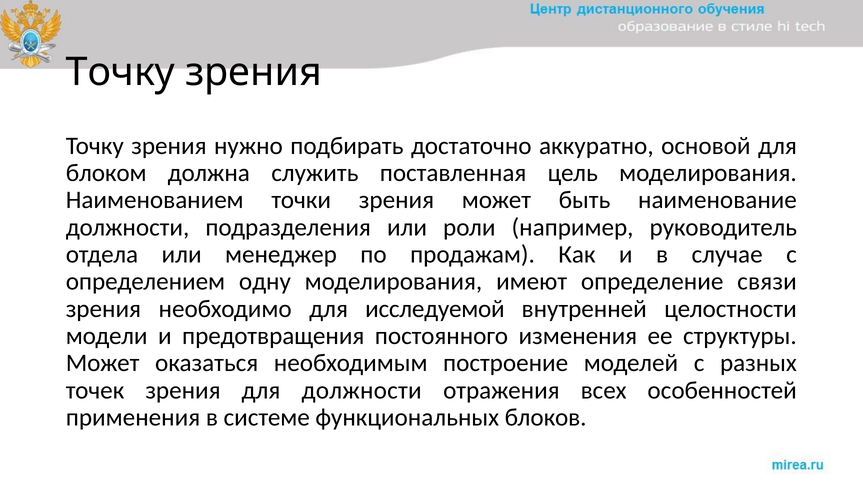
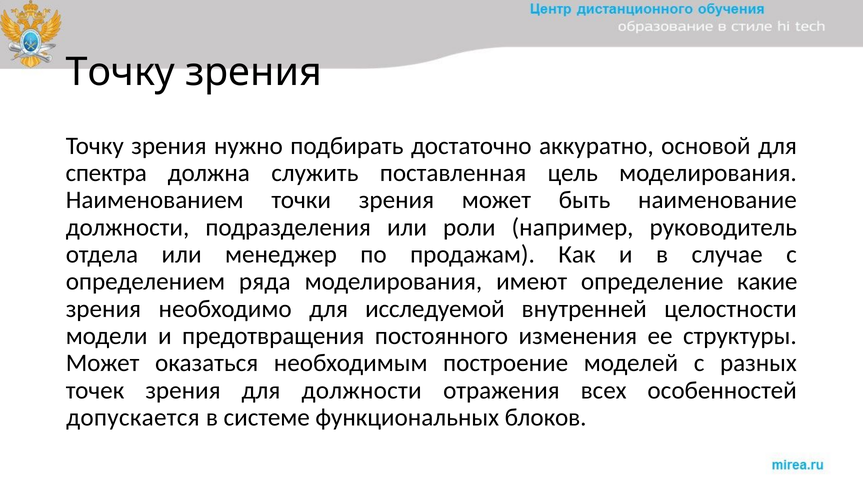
блоком: блоком -> спектра
одну: одну -> ряда
связи: связи -> какие
применения: применения -> допускается
